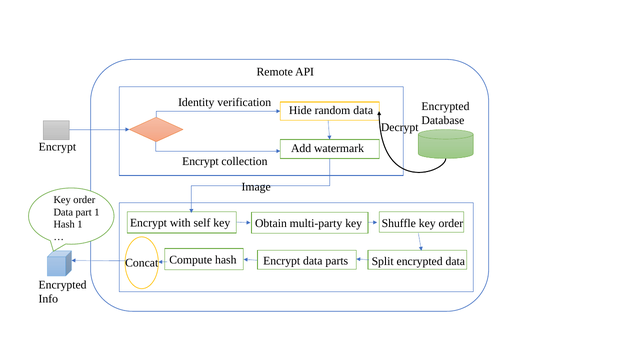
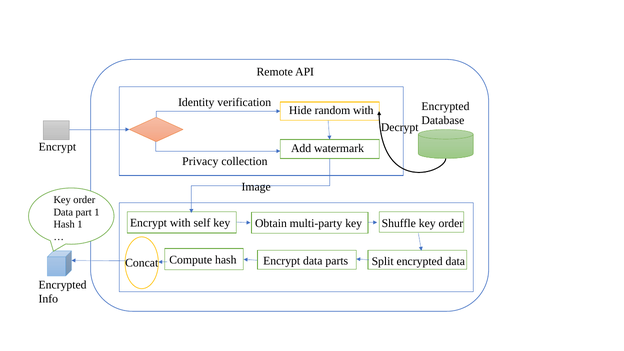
random data: data -> with
Encrypt at (200, 161): Encrypt -> Privacy
